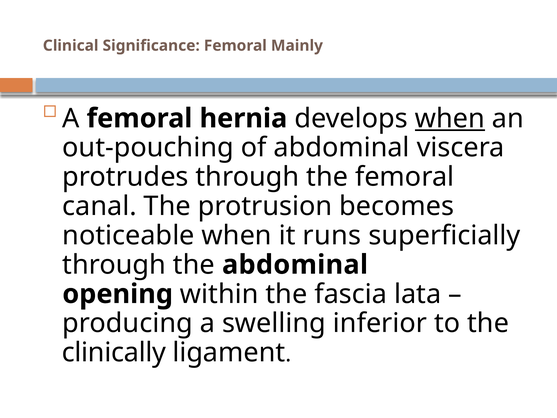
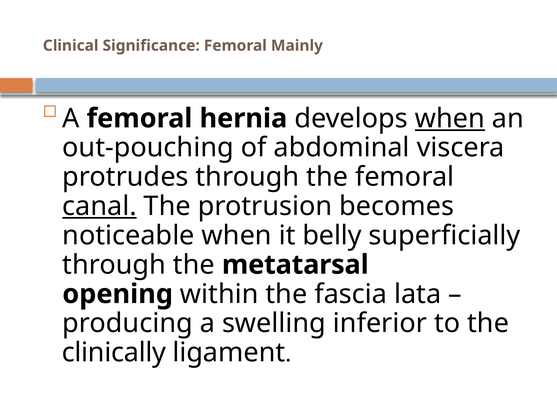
canal underline: none -> present
runs: runs -> belly
the abdominal: abdominal -> metatarsal
